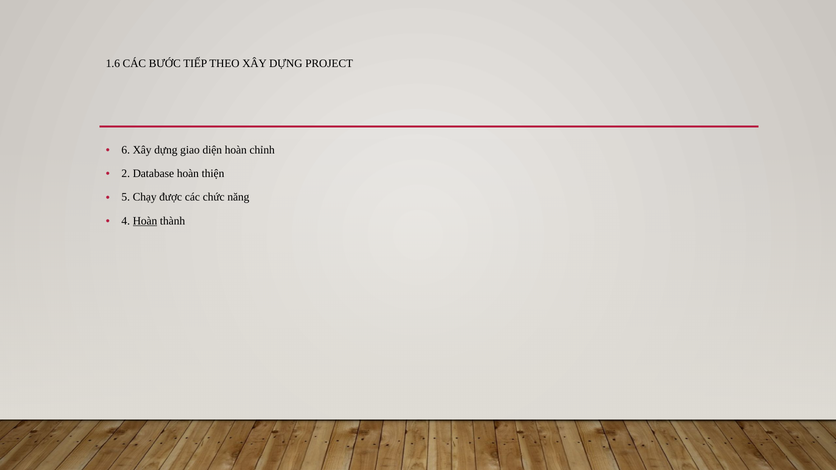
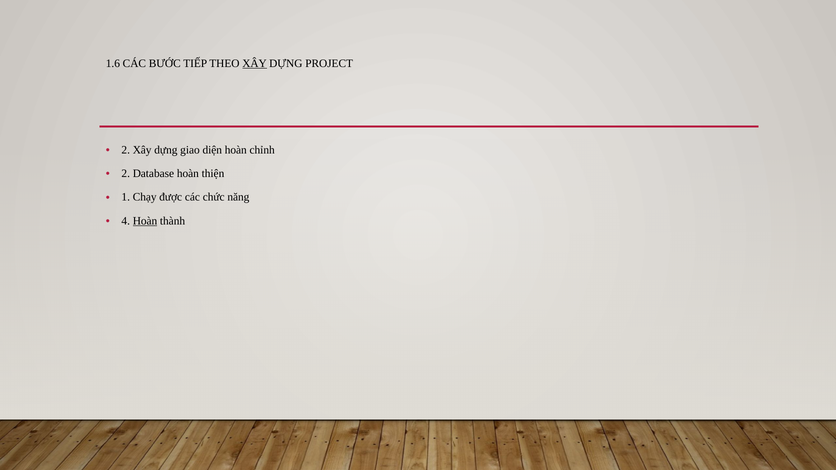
XÂY at (255, 64) underline: none -> present
6 at (126, 150): 6 -> 2
5: 5 -> 1
